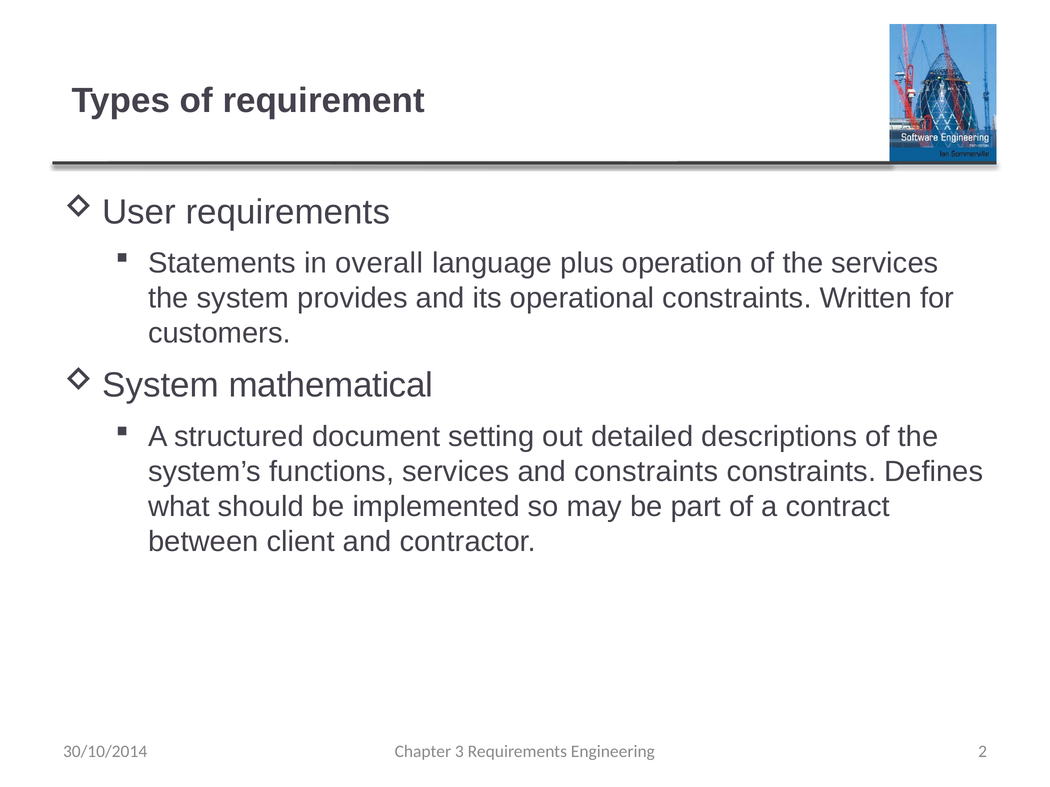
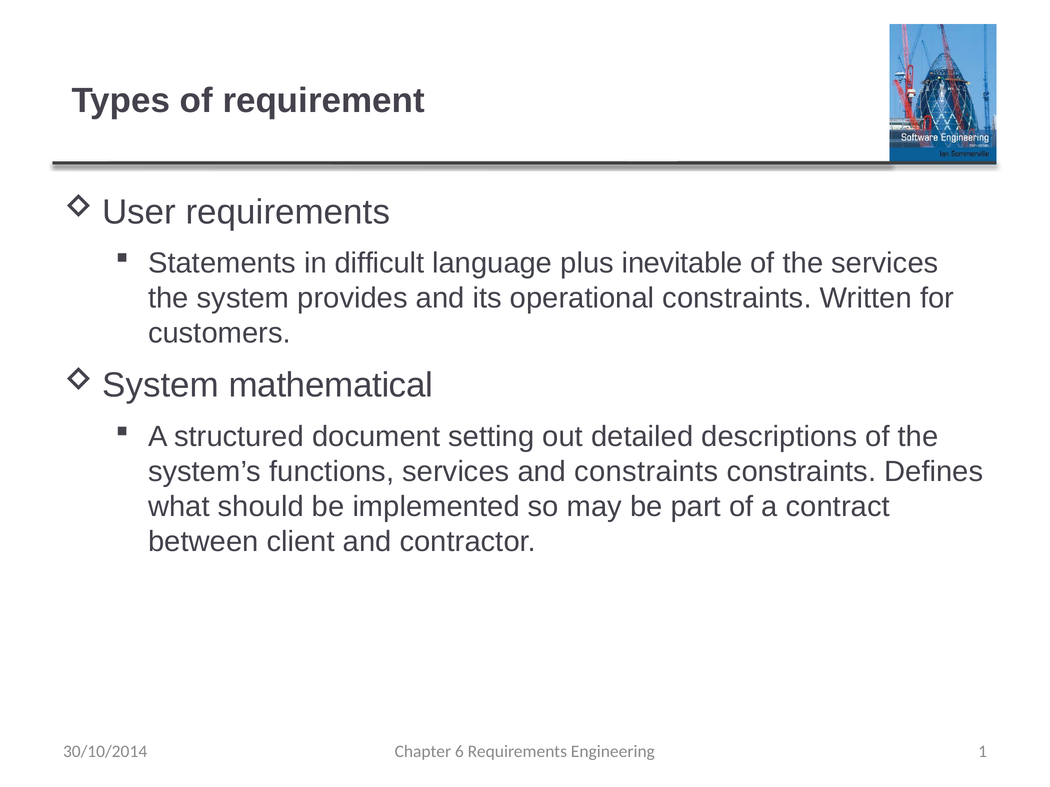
overall: overall -> difficult
operation: operation -> inevitable
3: 3 -> 6
2: 2 -> 1
